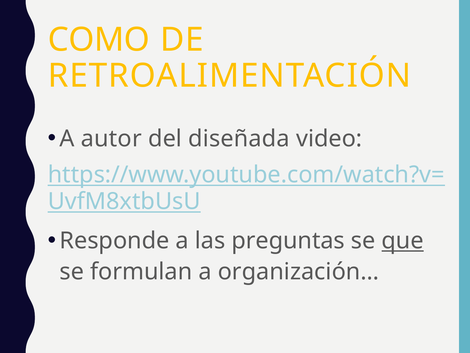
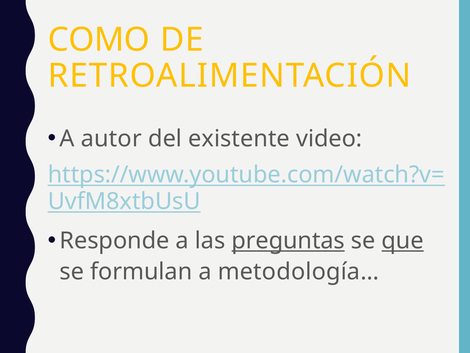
diseñada: diseñada -> existente
preguntas underline: none -> present
organización…: organización… -> metodología…
